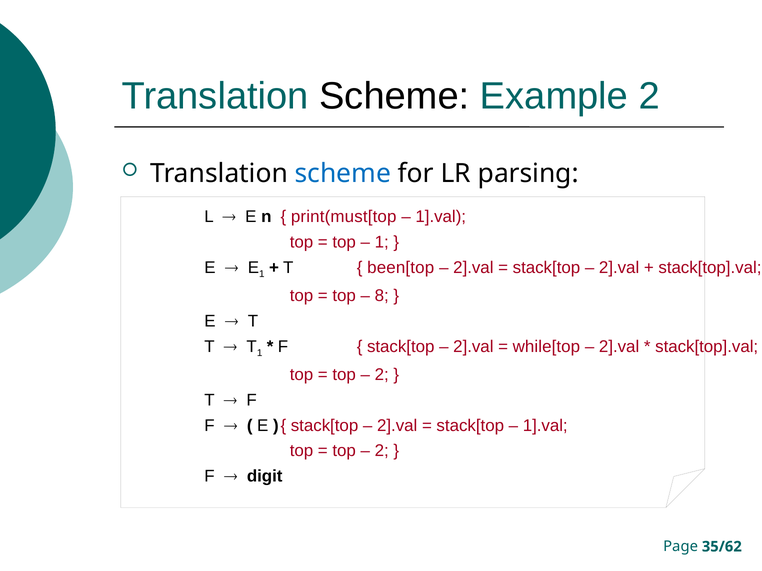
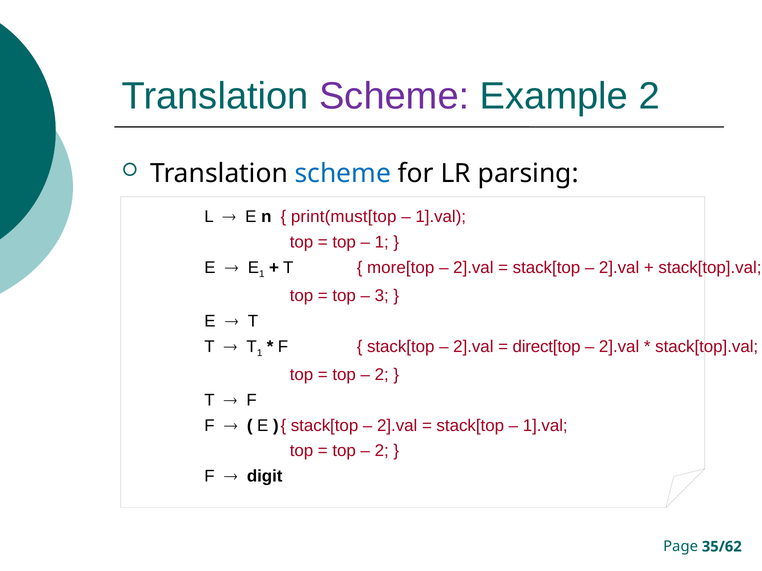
Scheme at (394, 96) colour: black -> purple
been[top: been[top -> more[top
8: 8 -> 3
while[top: while[top -> direct[top
